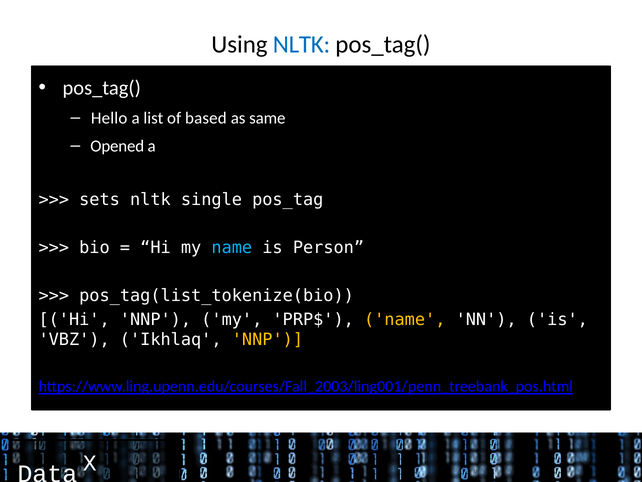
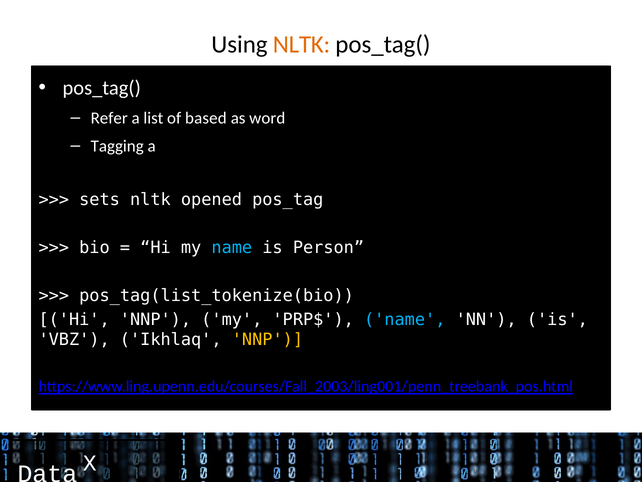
NLTK at (302, 44) colour: blue -> orange
Hello: Hello -> Refer
same: same -> word
Opened: Opened -> Tagging
single: single -> opened
name at (405, 319) colour: yellow -> light blue
